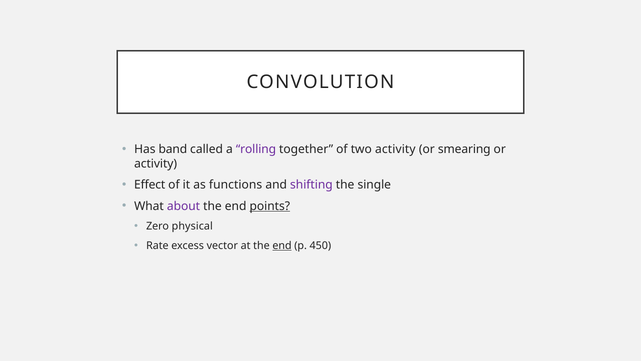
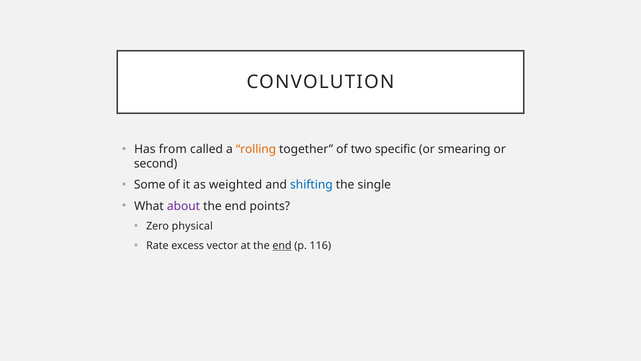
band: band -> from
rolling colour: purple -> orange
two activity: activity -> specific
activity at (156, 164): activity -> second
Effect: Effect -> Some
functions: functions -> weighted
shifting colour: purple -> blue
points underline: present -> none
450: 450 -> 116
